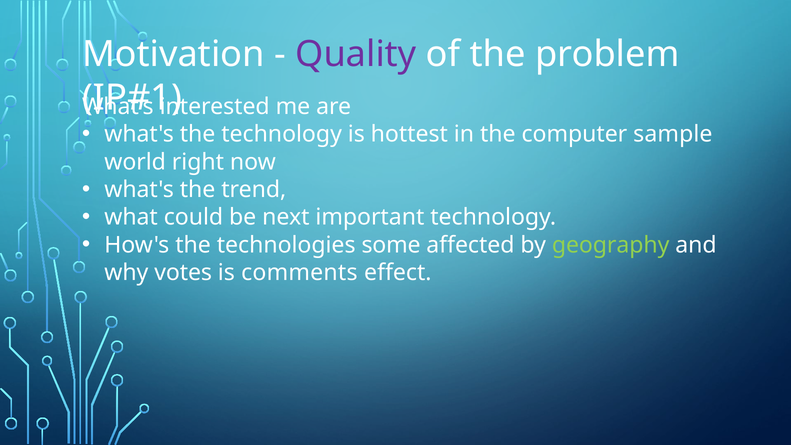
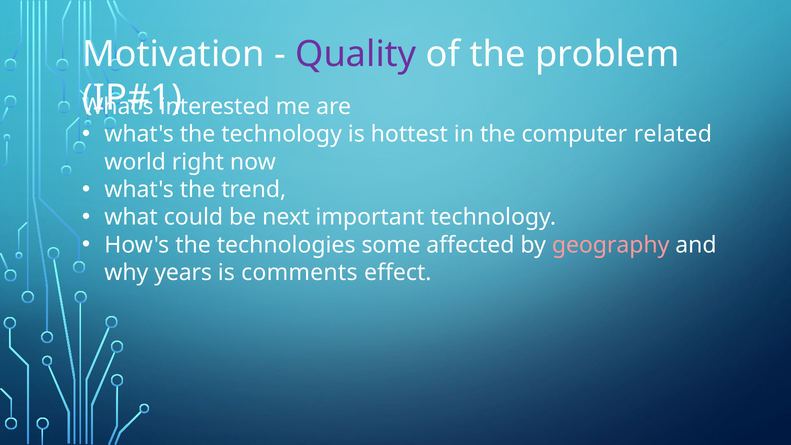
sample: sample -> related
geography colour: light green -> pink
votes: votes -> years
